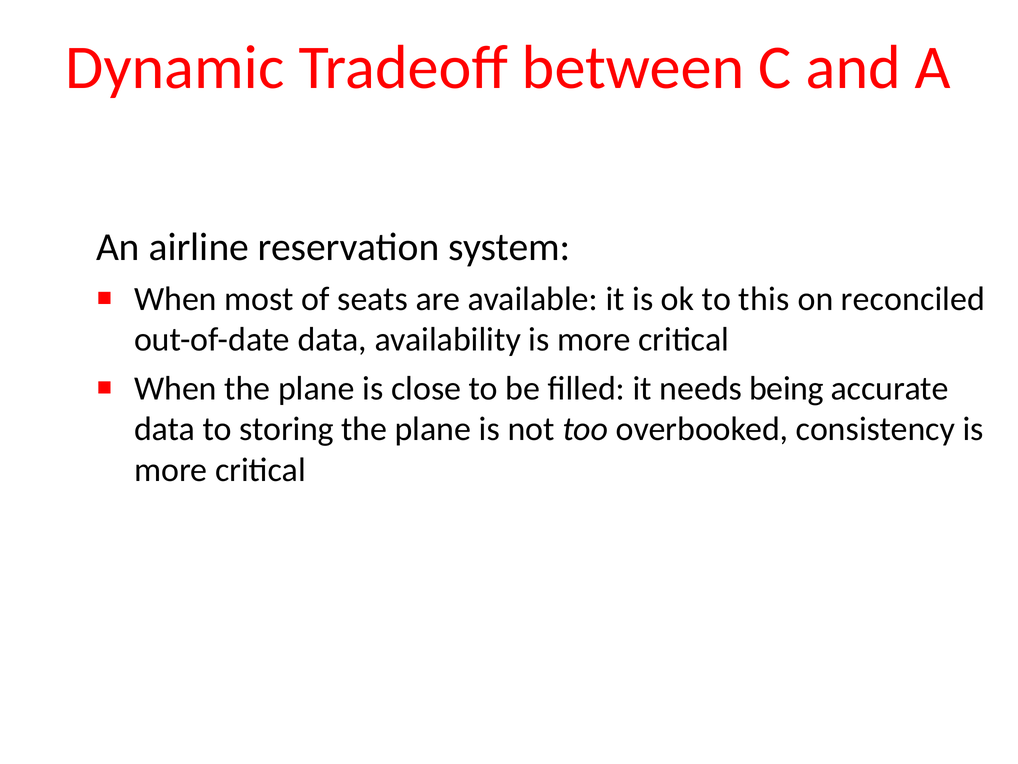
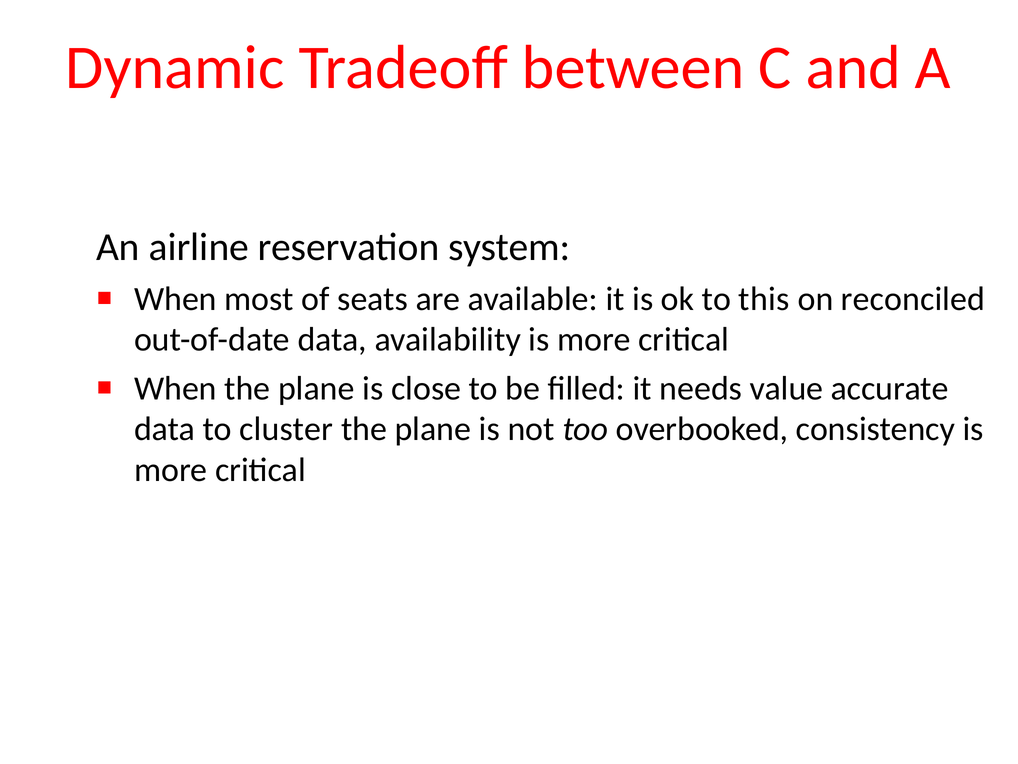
being: being -> value
storing: storing -> cluster
